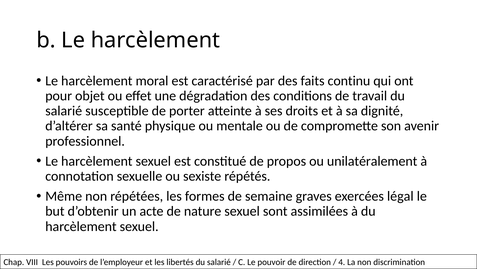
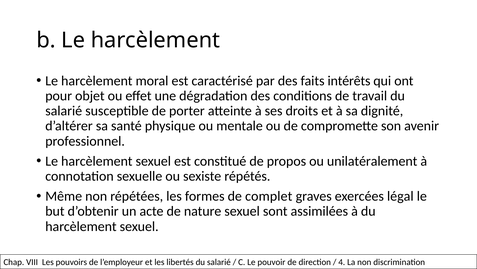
continu: continu -> intérêts
semaine: semaine -> complet
